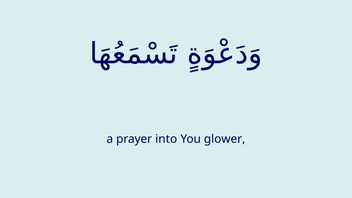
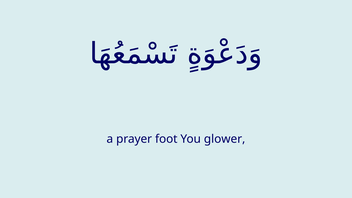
into: into -> foot
